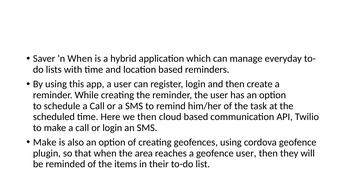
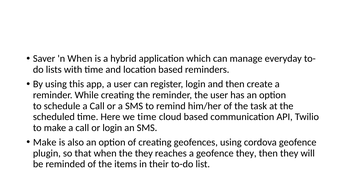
we then: then -> time
the area: area -> they
geofence user: user -> they
